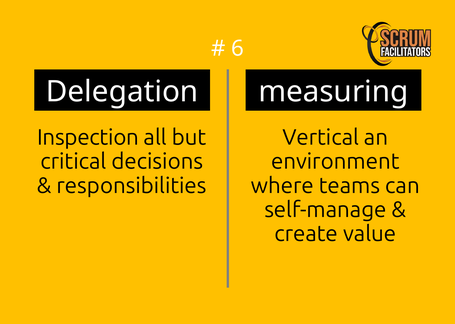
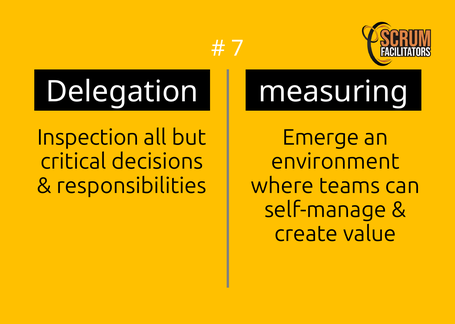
6: 6 -> 7
Vertical: Vertical -> Emerge
